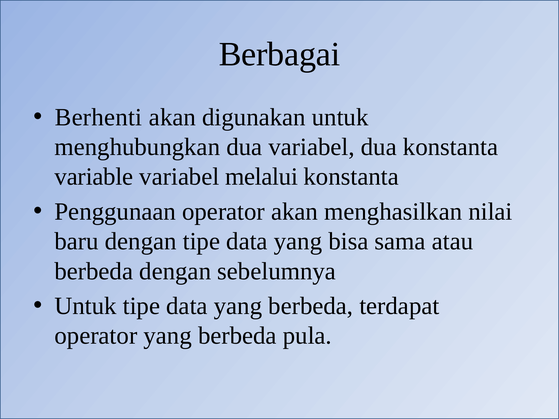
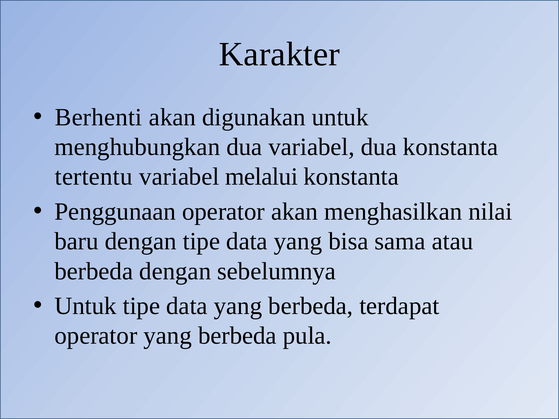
Berbagai: Berbagai -> Karakter
variable: variable -> tertentu
